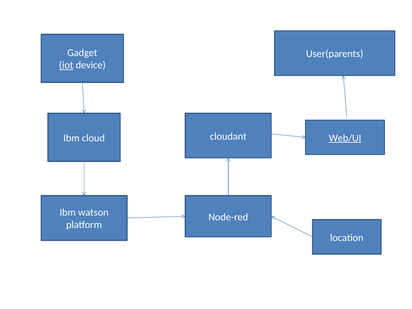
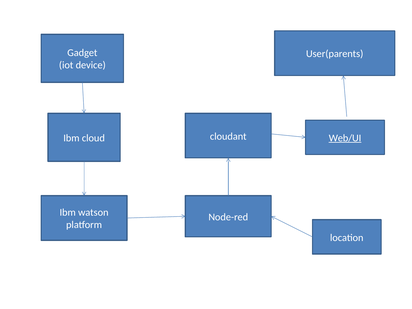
iot underline: present -> none
